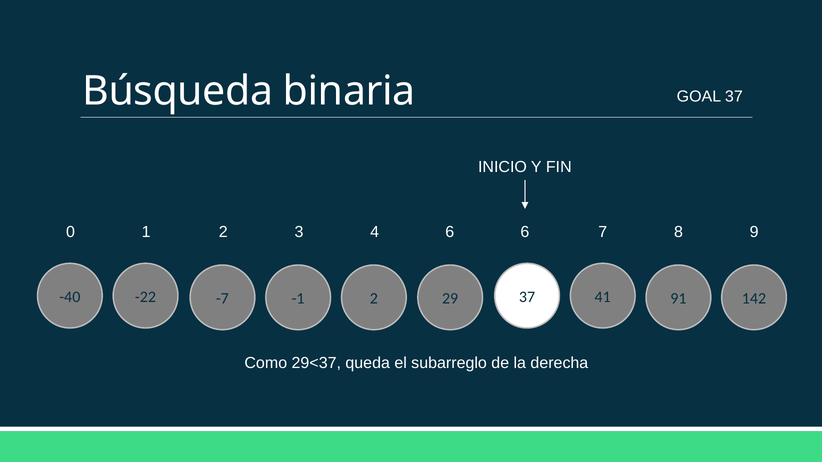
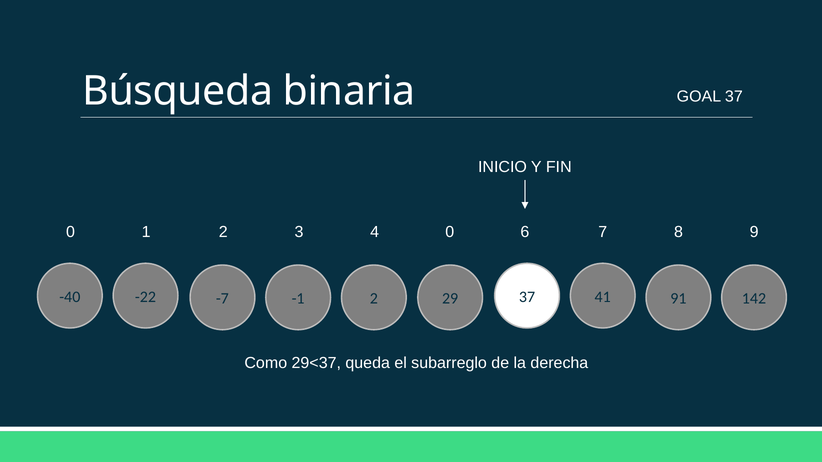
4 6: 6 -> 0
